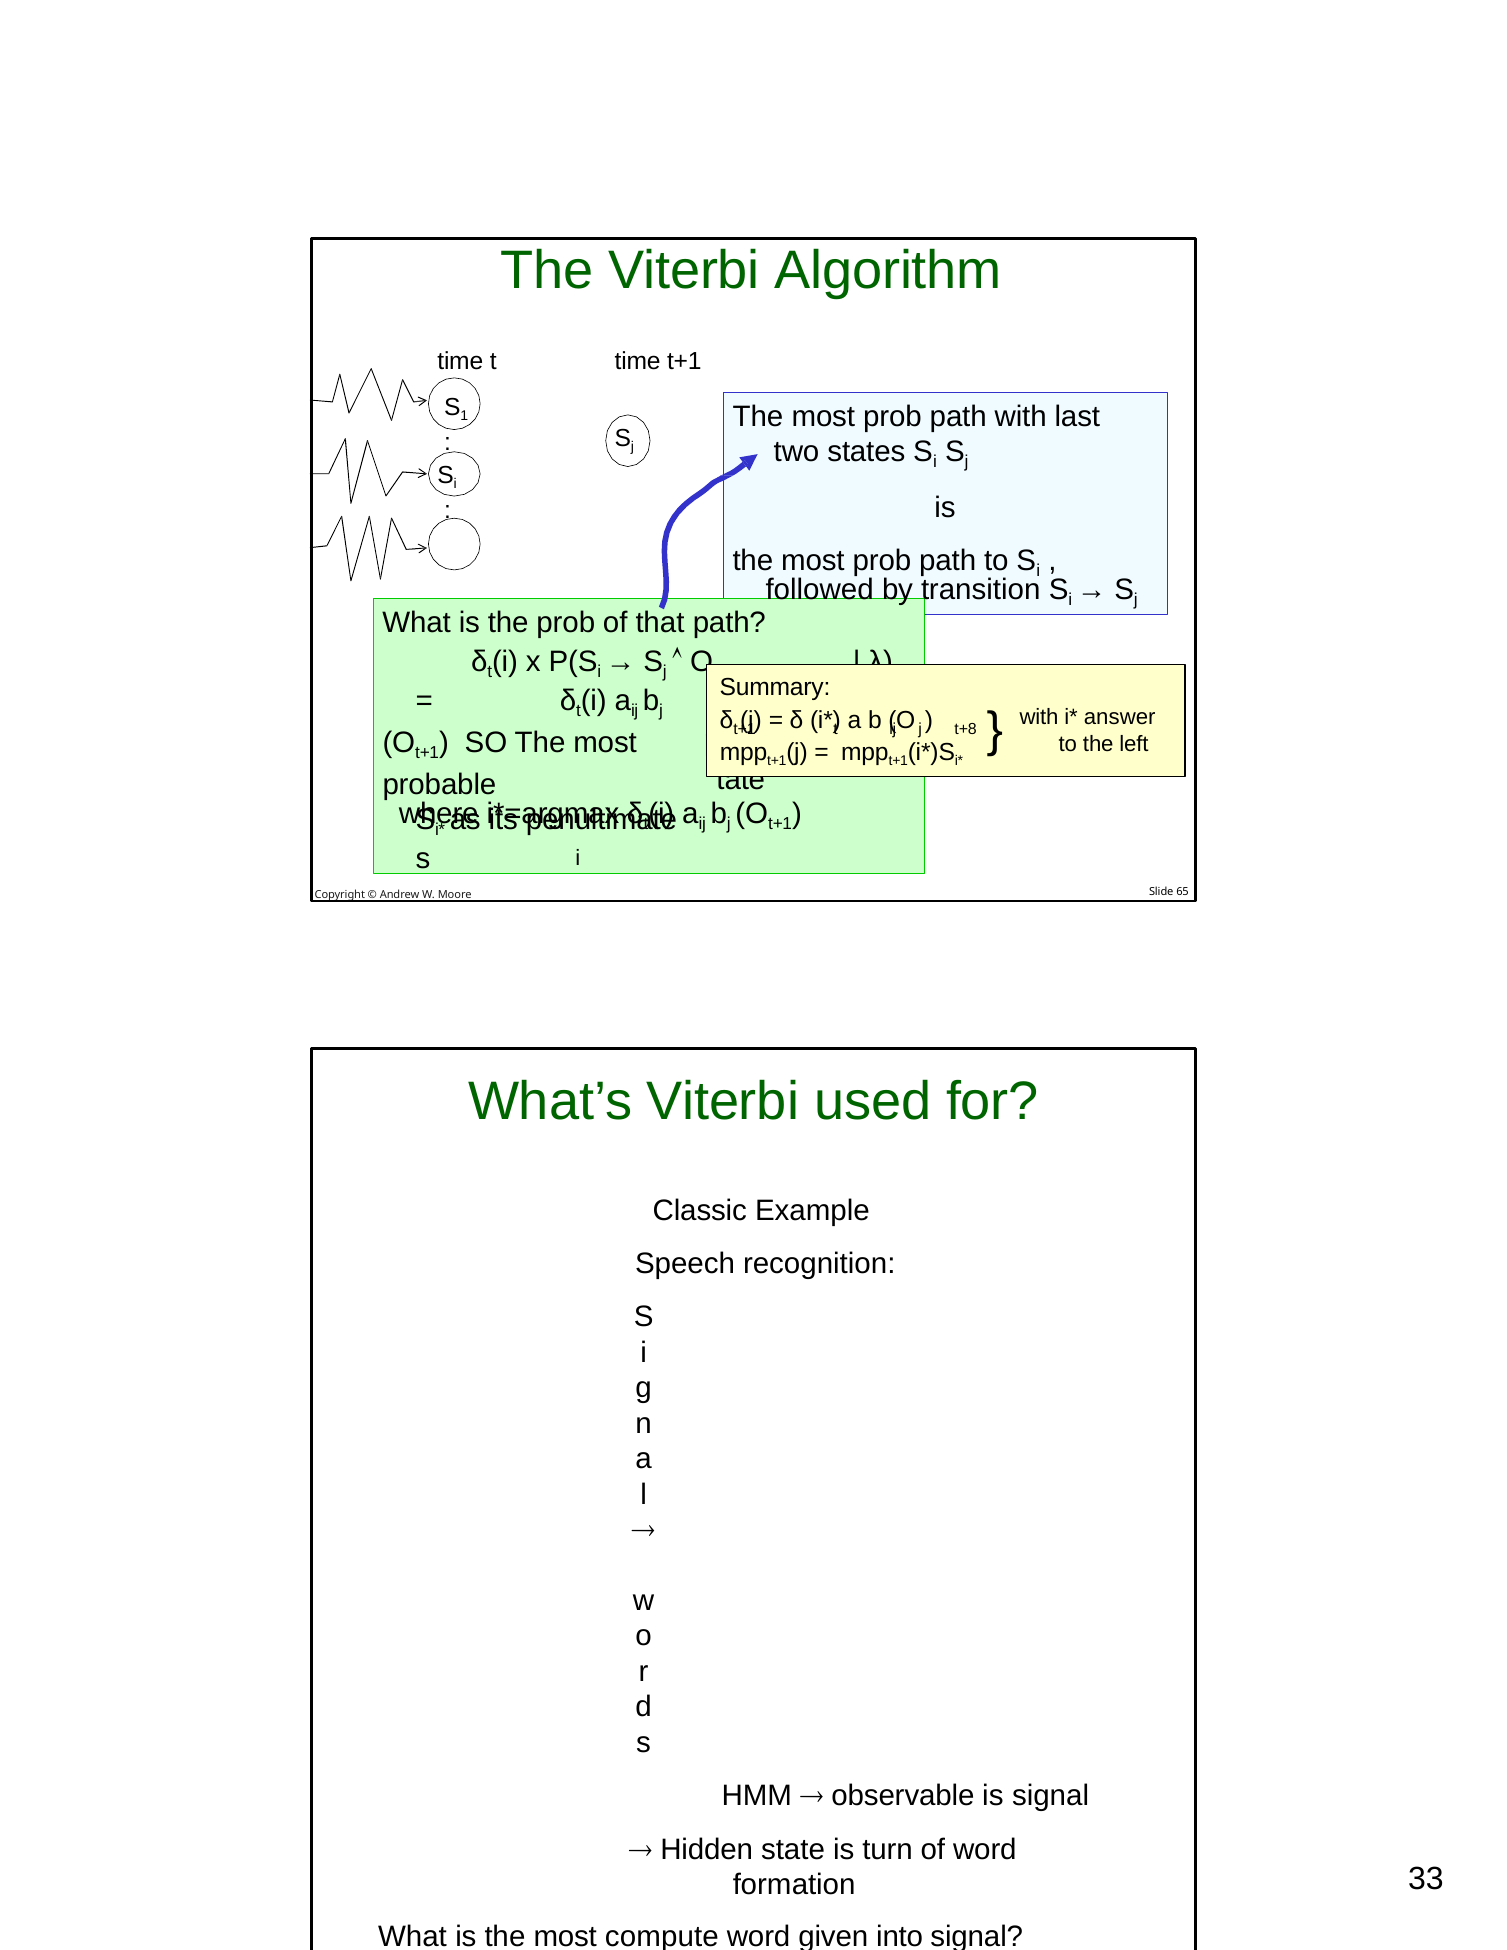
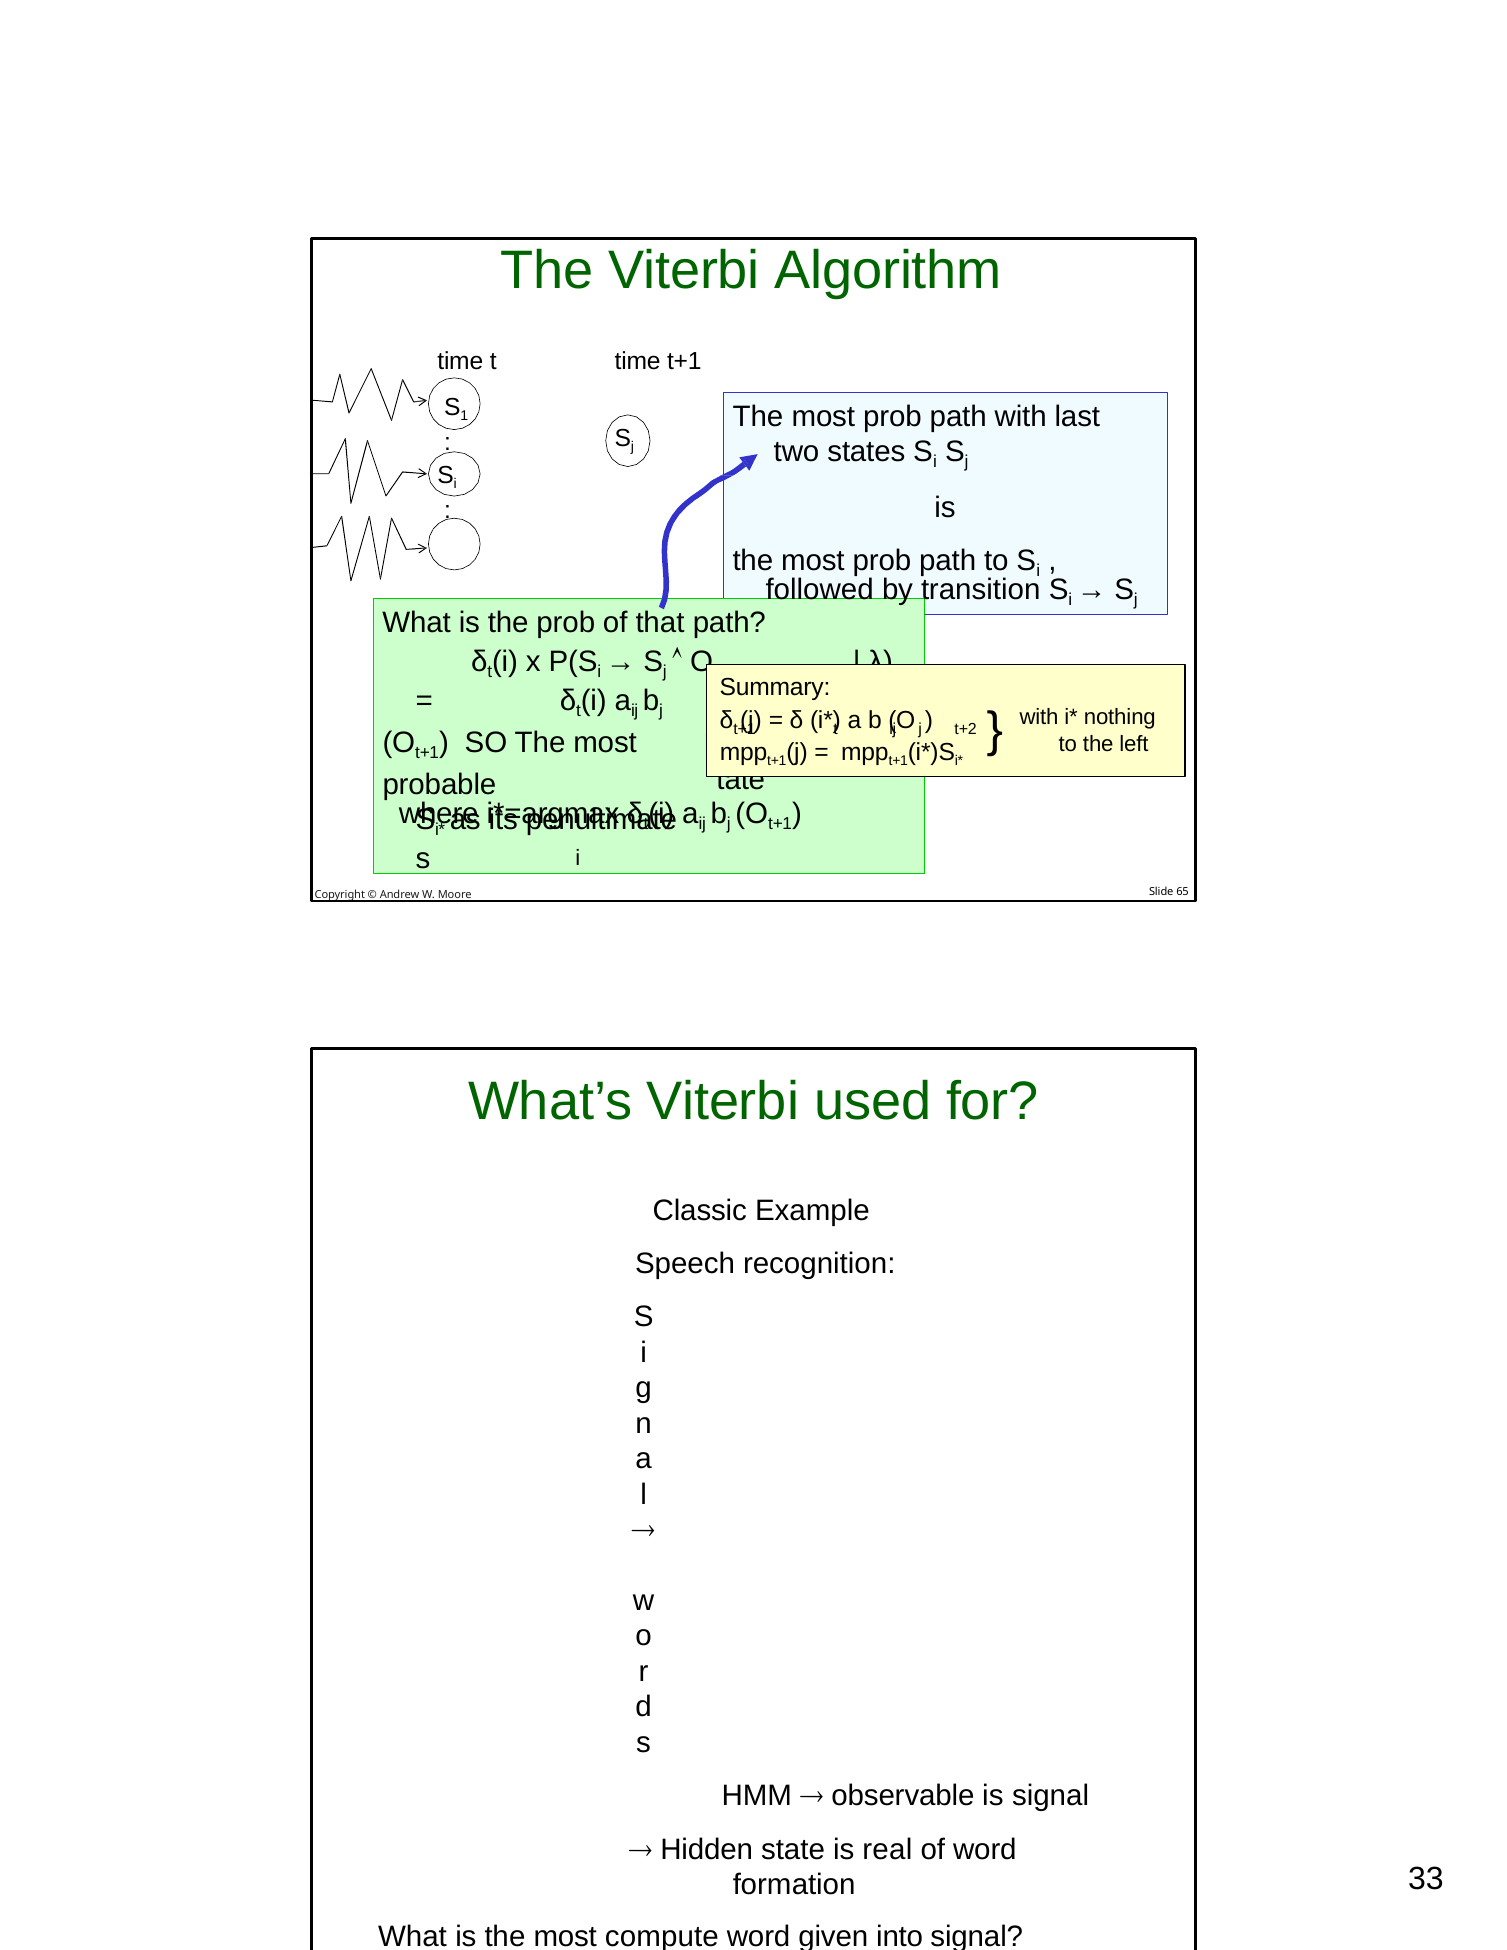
answer: answer -> nothing
t+8: t+8 -> t+2
turn: turn -> real
